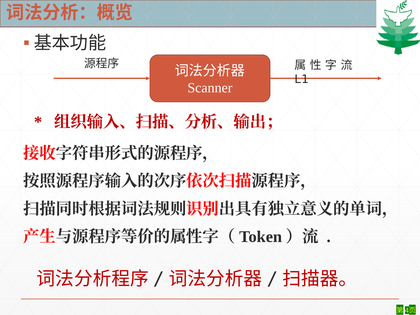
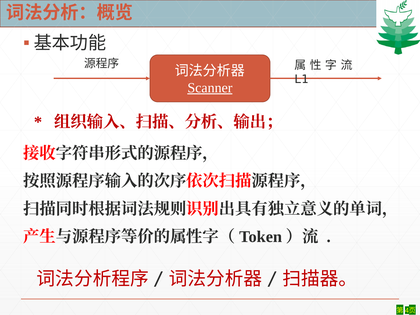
Scanner underline: none -> present
